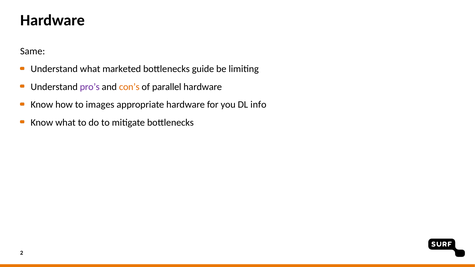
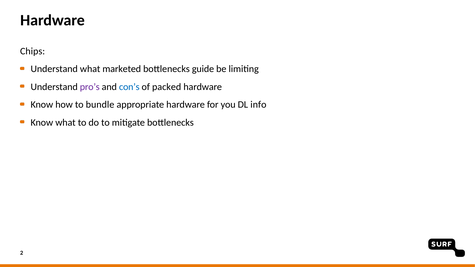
Same: Same -> Chips
con’s colour: orange -> blue
parallel: parallel -> packed
images: images -> bundle
